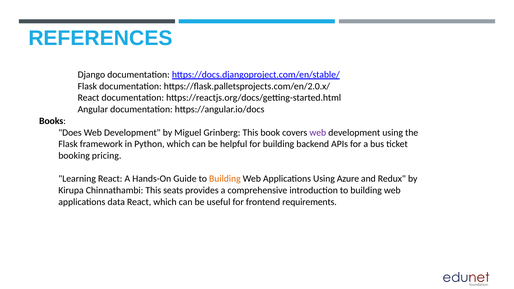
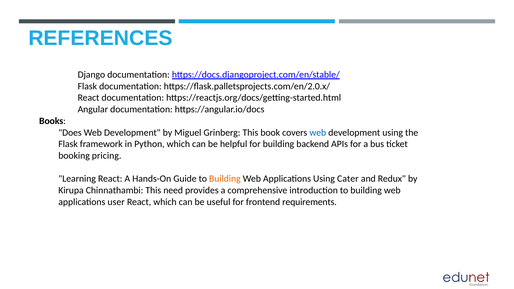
web at (318, 133) colour: purple -> blue
Azure: Azure -> Cater
seats: seats -> need
data: data -> user
